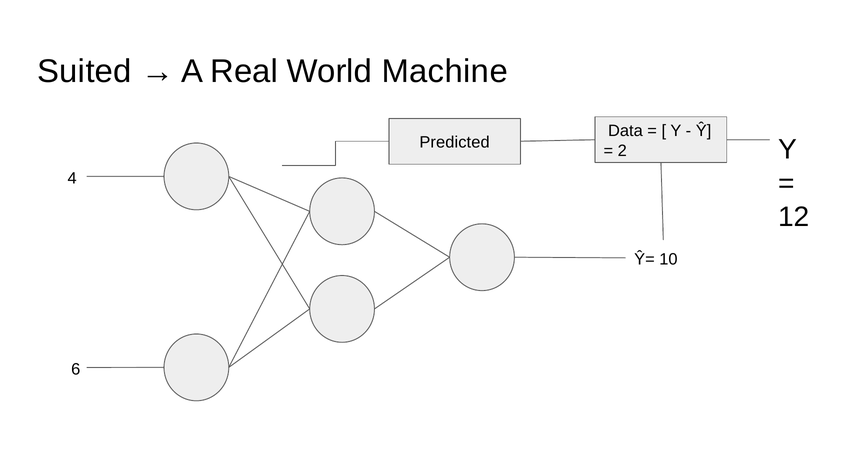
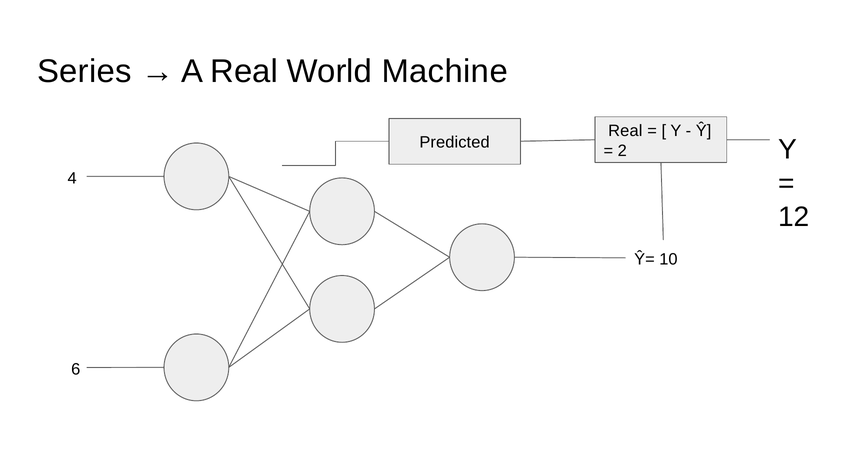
Suited: Suited -> Series
Data at (625, 131): Data -> Real
